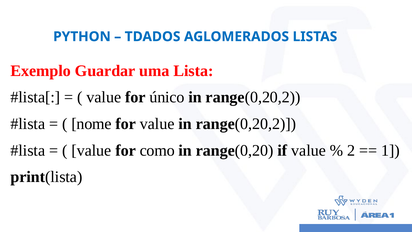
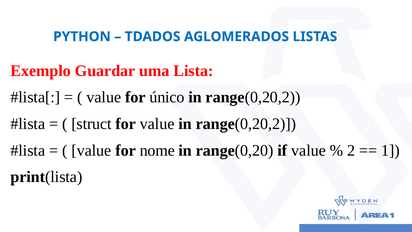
nome: nome -> struct
como: como -> nome
